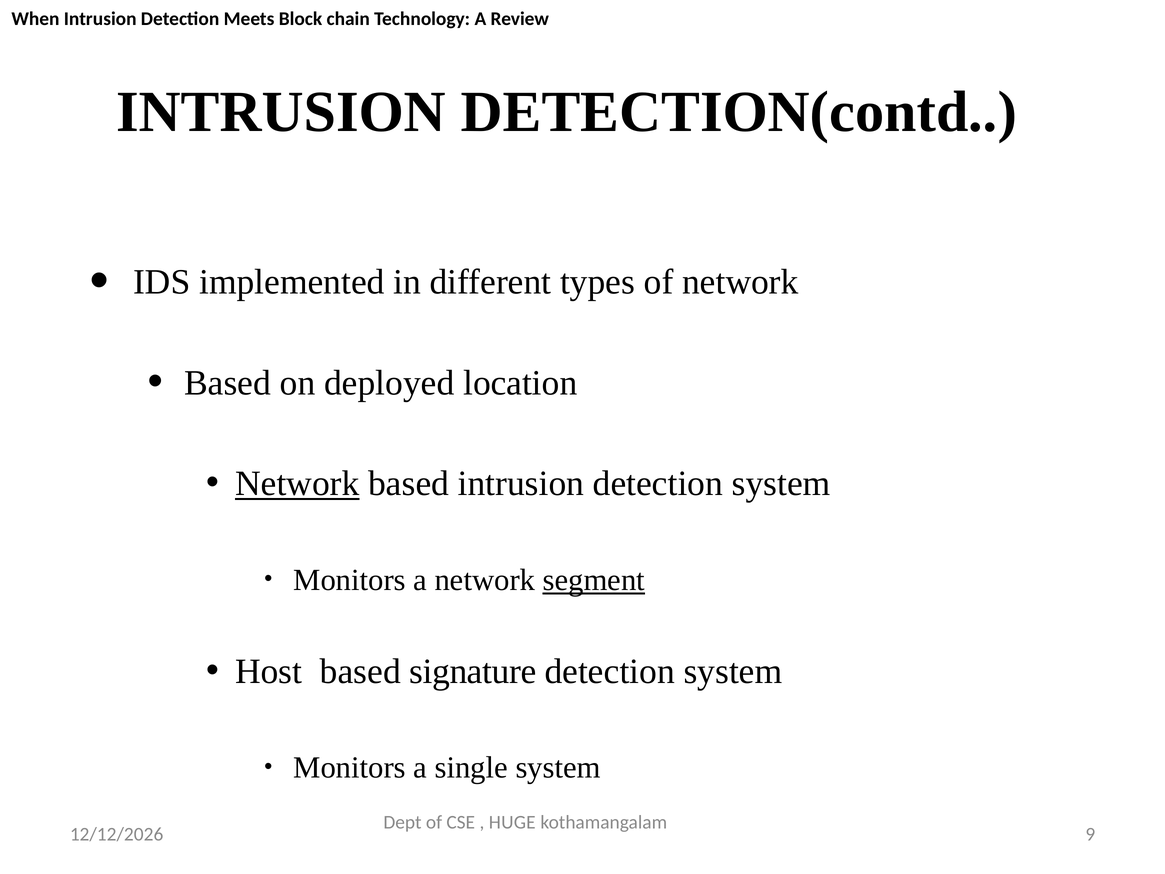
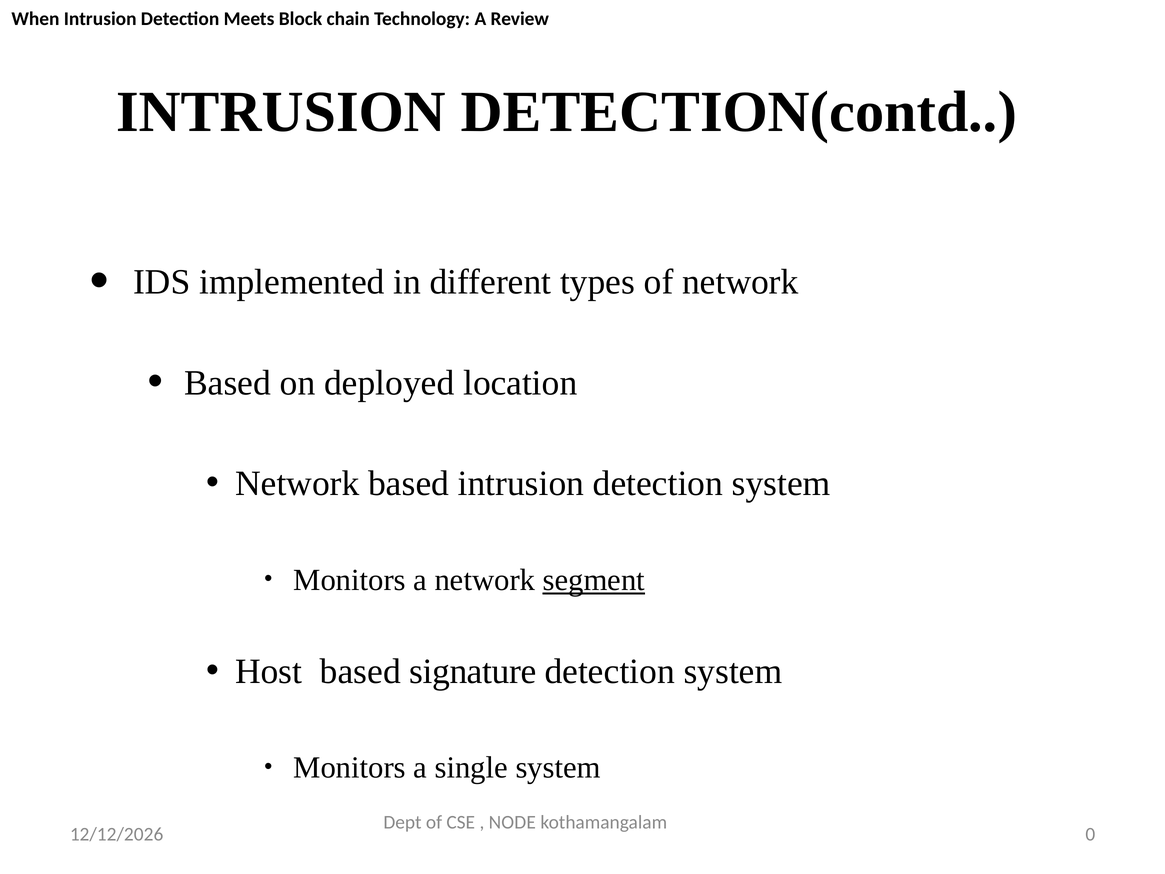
Network at (297, 484) underline: present -> none
HUGE: HUGE -> NODE
9: 9 -> 0
